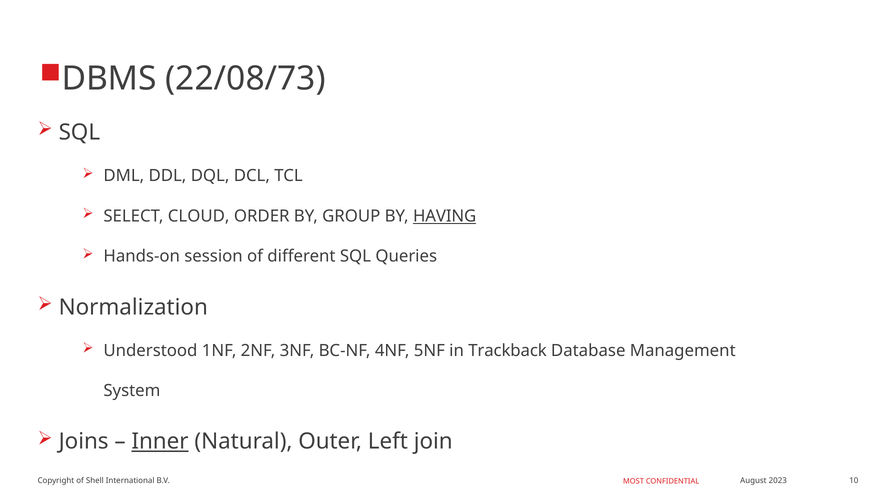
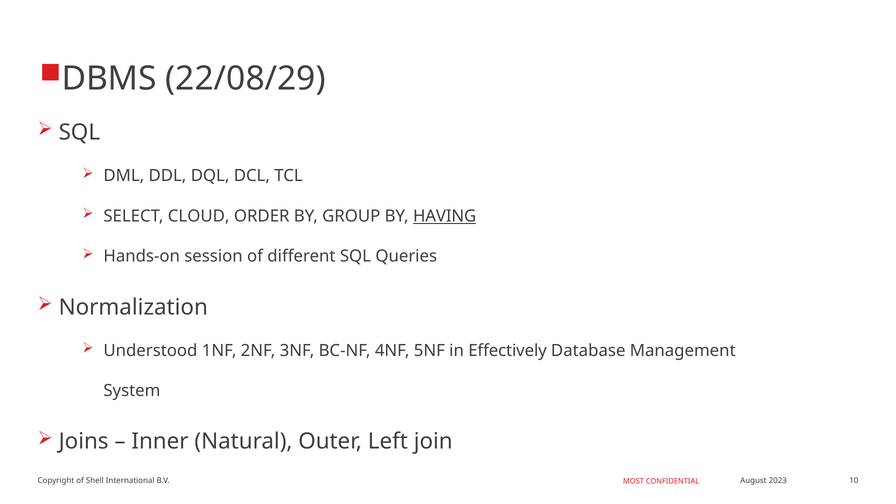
22/08/73: 22/08/73 -> 22/08/29
Trackback: Trackback -> Effectively
Inner underline: present -> none
